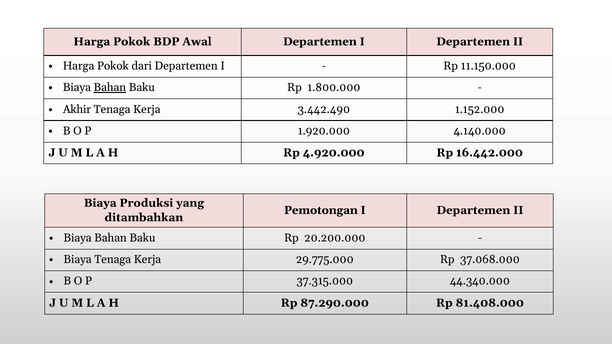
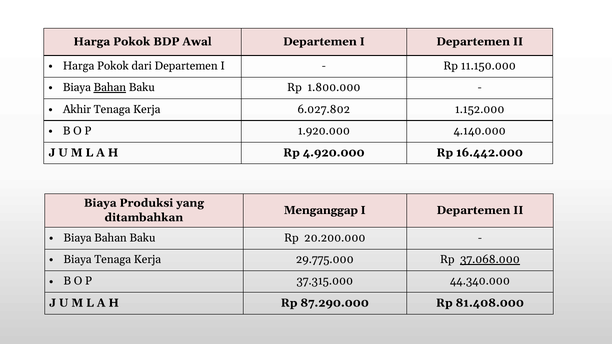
3.442.490: 3.442.490 -> 6.027.802
Pemotongan: Pemotongan -> Menganggap
37.068.000 underline: none -> present
